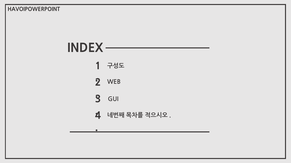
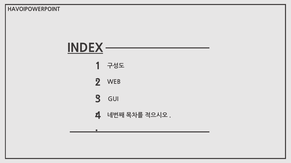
INDEX underline: none -> present
